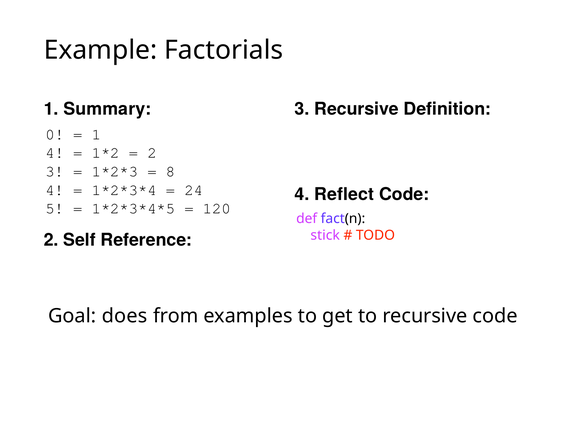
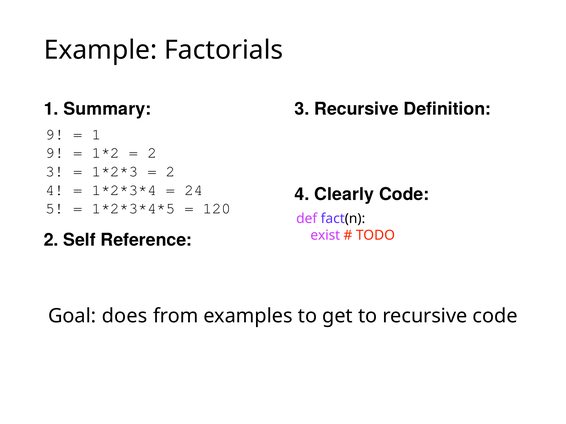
0 at (55, 134): 0 -> 9
4 at (55, 153): 4 -> 9
8 at (171, 172): 8 -> 2
Reflect: Reflect -> Clearly
stick: stick -> exist
